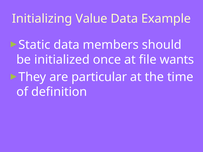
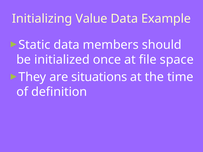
wants: wants -> space
particular: particular -> situations
